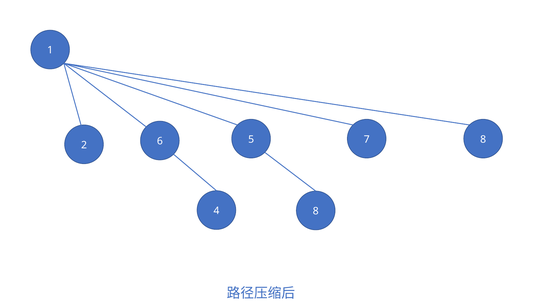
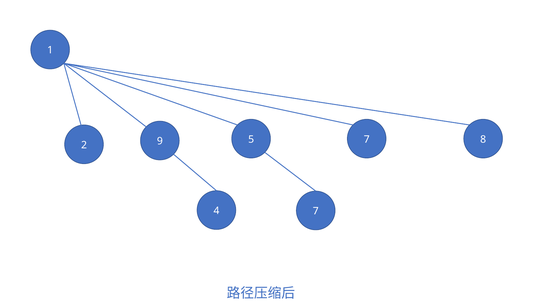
6: 6 -> 9
4 8: 8 -> 7
